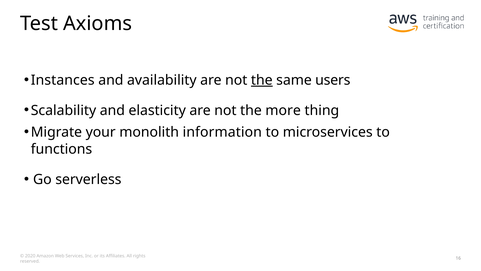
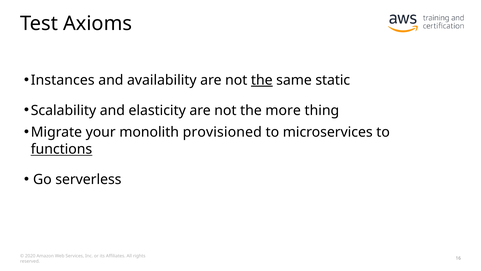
users: users -> static
information: information -> provisioned
functions underline: none -> present
